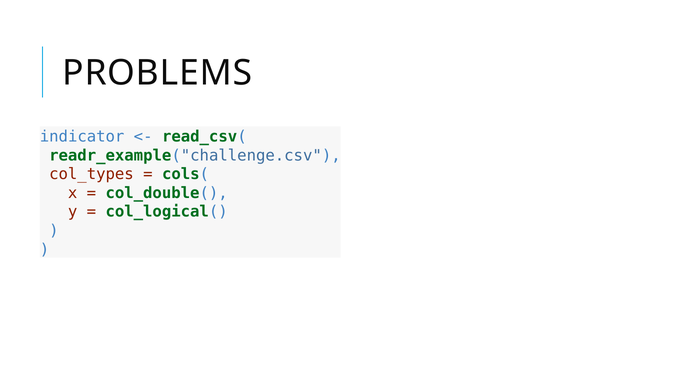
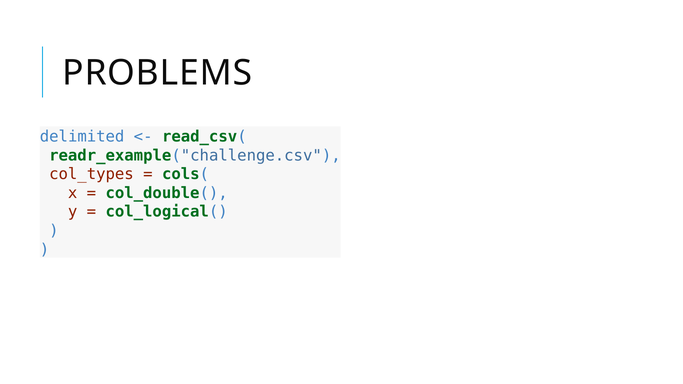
indicator: indicator -> delimited
